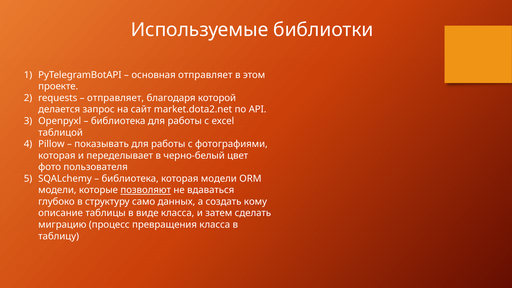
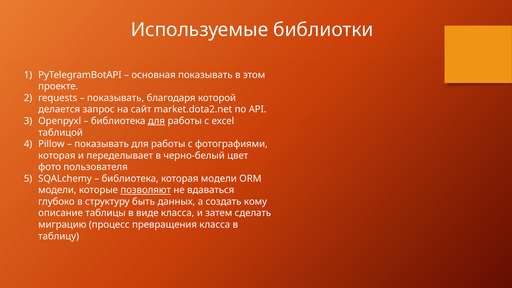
основная отправляет: отправляет -> показывать
отправляет at (116, 98): отправляет -> показывать
для at (156, 121) underline: none -> present
само: само -> быть
